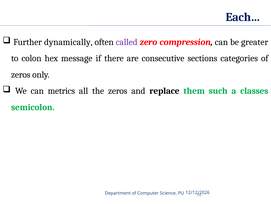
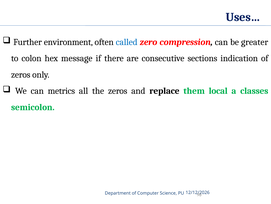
Each…: Each… -> Uses…
dynamically: dynamically -> environment
called colour: purple -> blue
categories: categories -> indication
such: such -> local
